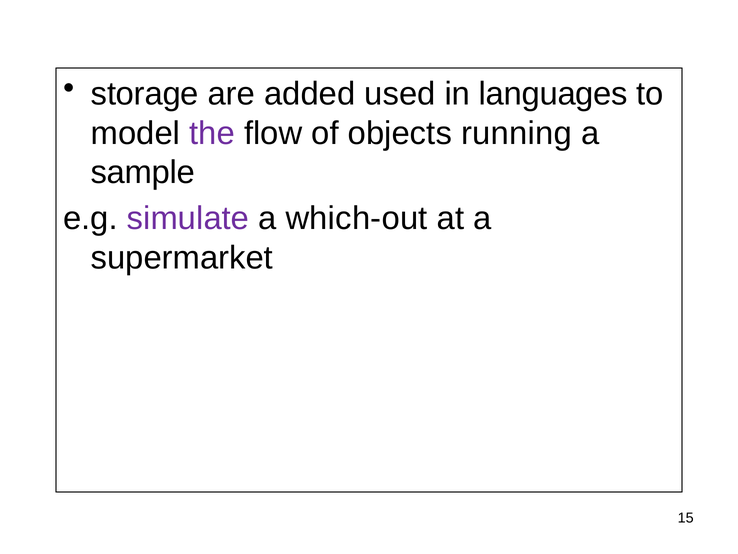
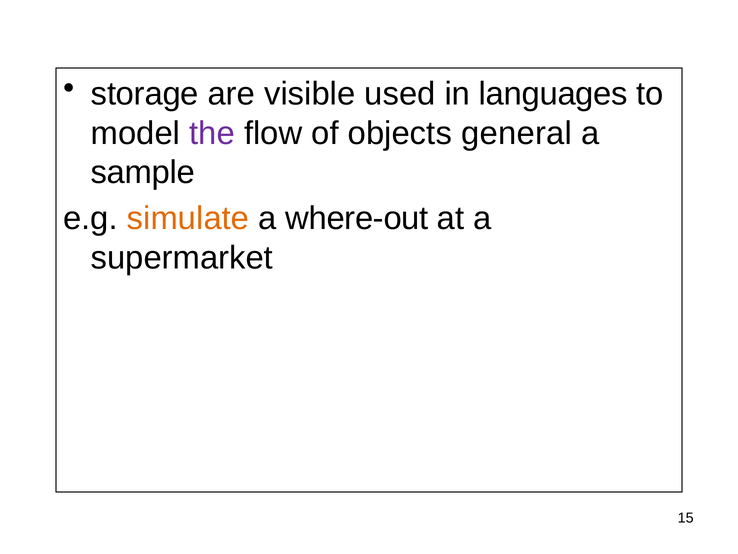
added: added -> visible
running: running -> general
simulate colour: purple -> orange
which-out: which-out -> where-out
